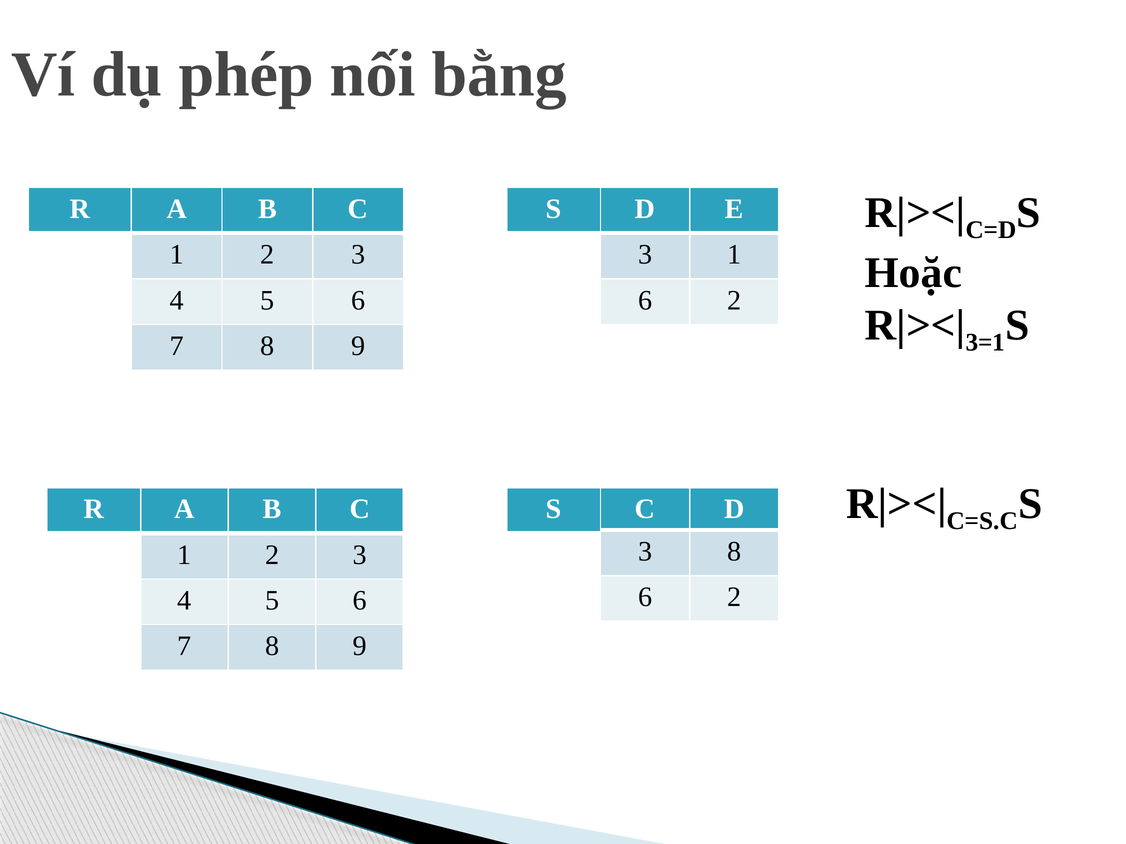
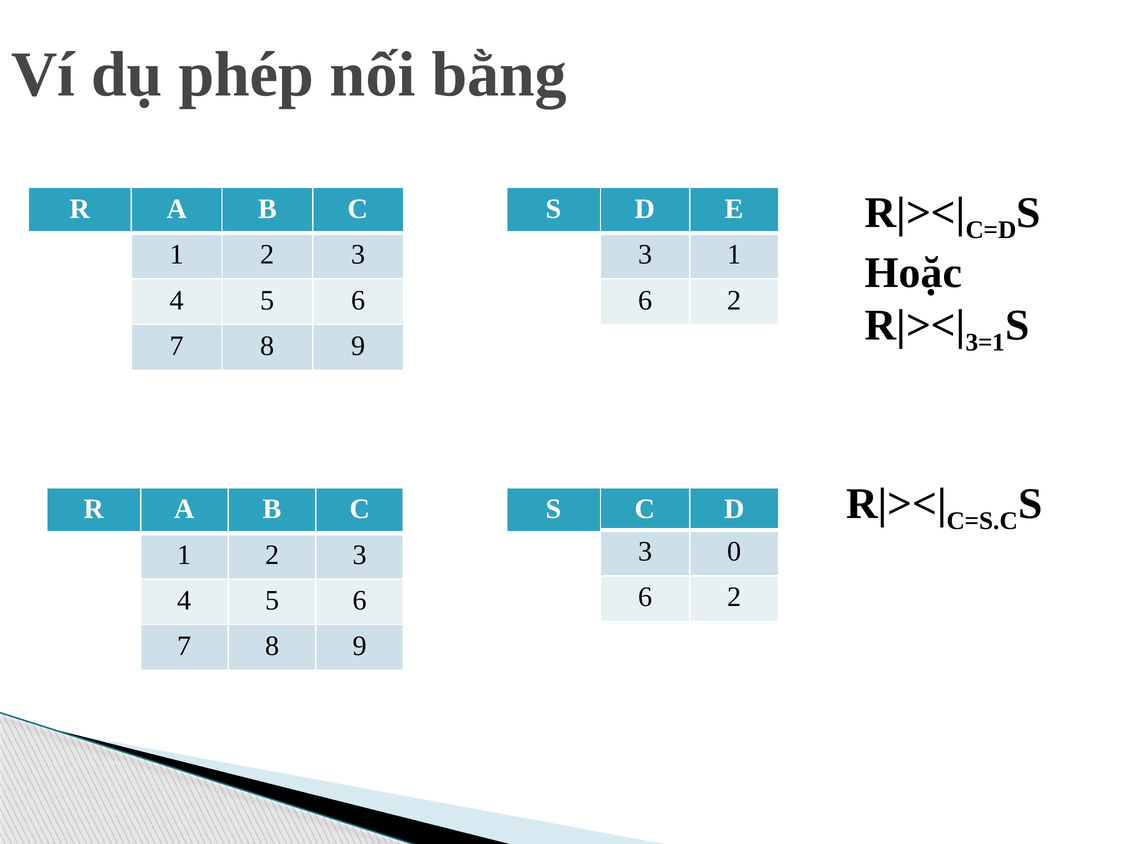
3 8: 8 -> 0
